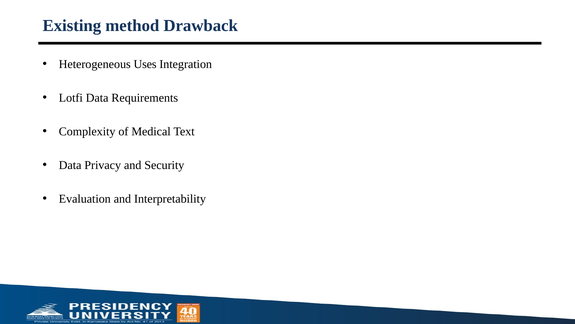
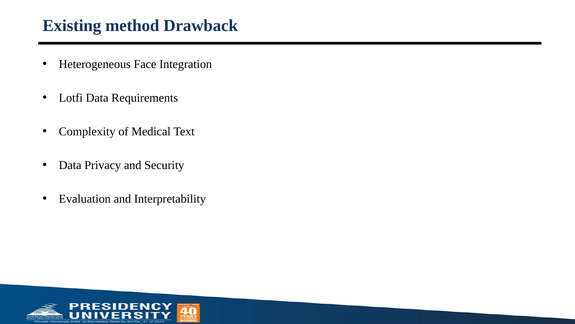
Uses: Uses -> Face
